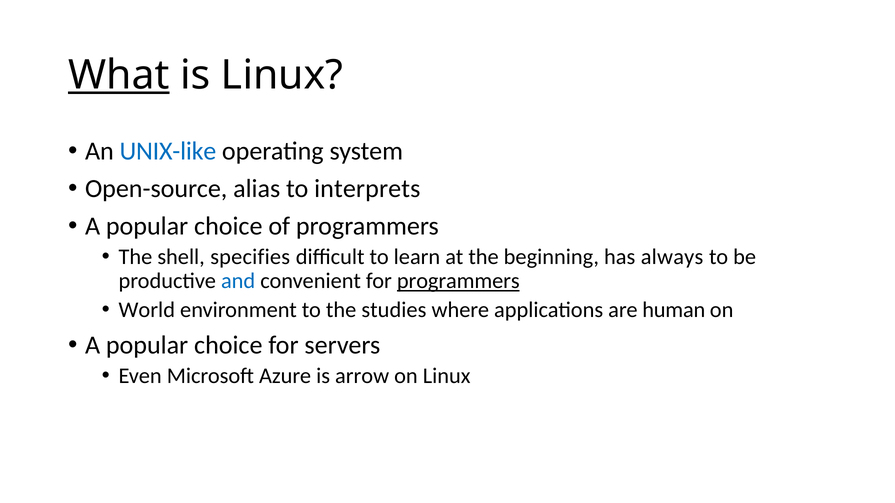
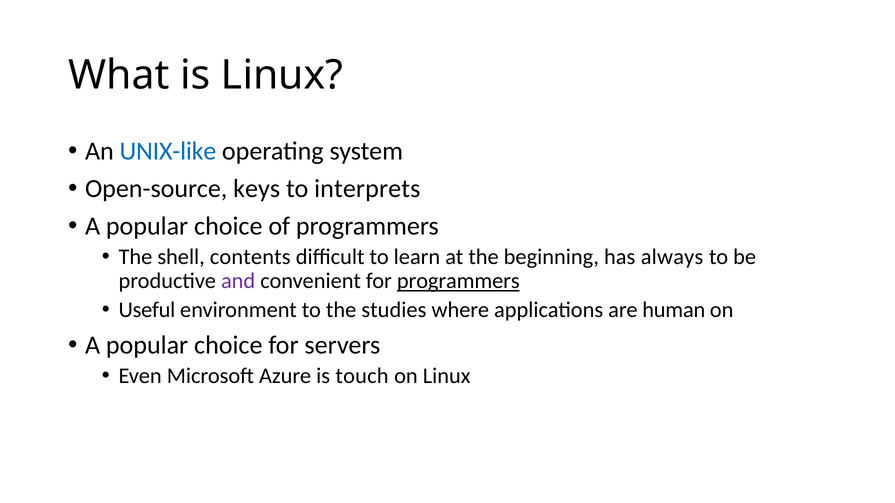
What underline: present -> none
alias: alias -> keys
specifies: specifies -> contents
and colour: blue -> purple
World: World -> Useful
arrow: arrow -> touch
